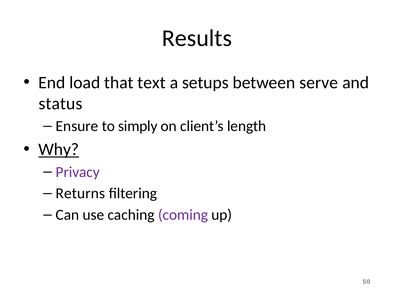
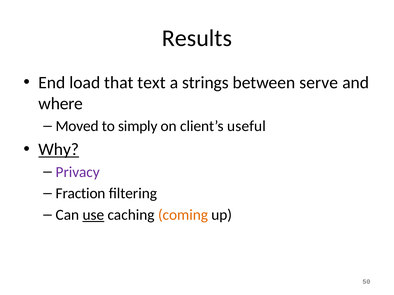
setups: setups -> strings
status: status -> where
Ensure: Ensure -> Moved
length: length -> useful
Returns: Returns -> Fraction
use underline: none -> present
coming colour: purple -> orange
